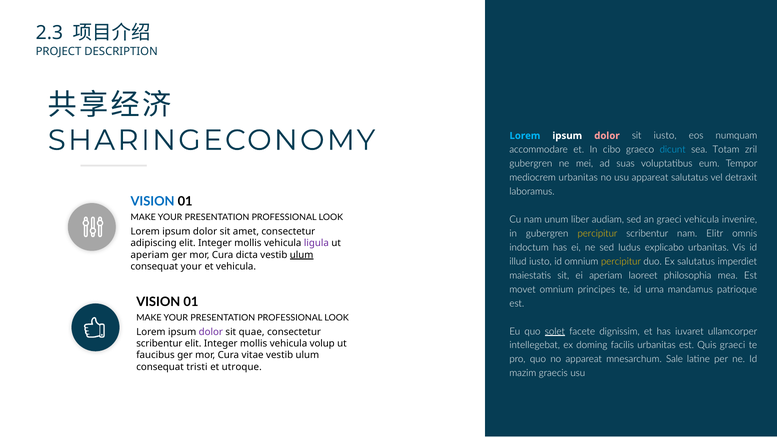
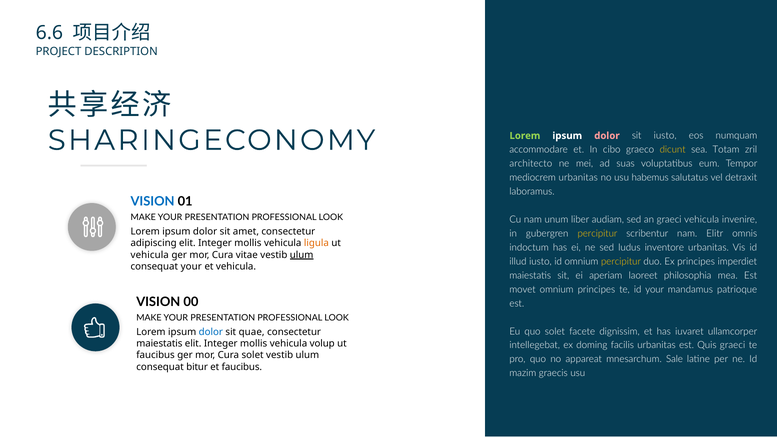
2.3: 2.3 -> 6.6
Lorem at (525, 136) colour: light blue -> light green
dicunt colour: light blue -> yellow
gubergren at (531, 164): gubergren -> architecto
usu appareat: appareat -> habemus
ligula colour: purple -> orange
explicabo: explicabo -> inventore
aperiam at (150, 255): aperiam -> vehicula
dicta: dicta -> vitae
Ex salutatus: salutatus -> principes
id urna: urna -> your
01 at (191, 302): 01 -> 00
solet at (555, 331) underline: present -> none
dolor at (211, 332) colour: purple -> blue
scribentur at (159, 344): scribentur -> maiestatis
Cura vitae: vitae -> solet
tristi: tristi -> bitur
et utroque: utroque -> faucibus
